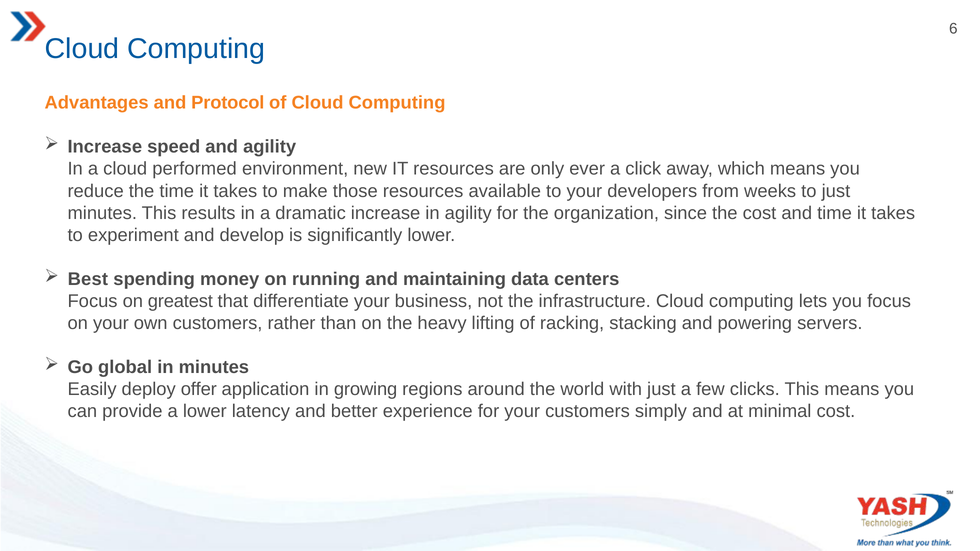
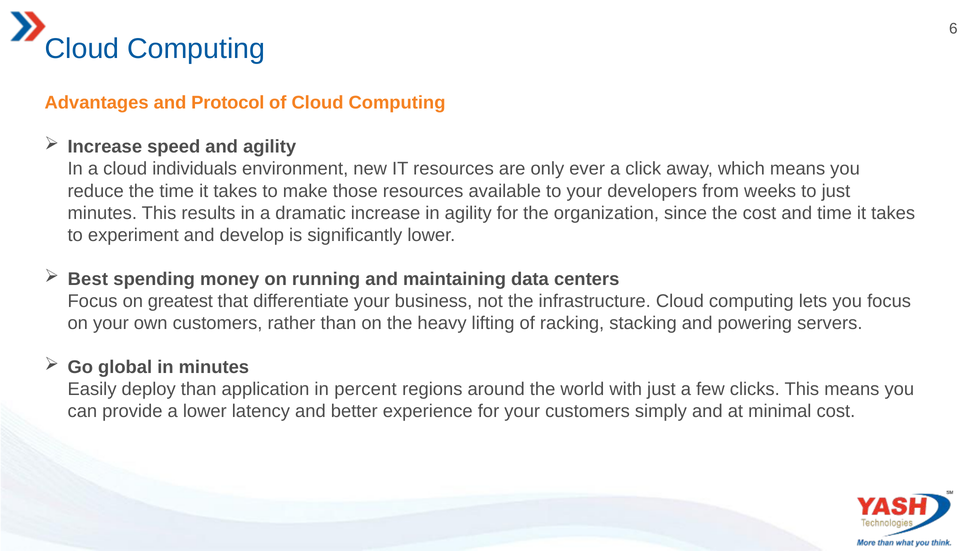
performed: performed -> individuals
deploy offer: offer -> than
growing: growing -> percent
